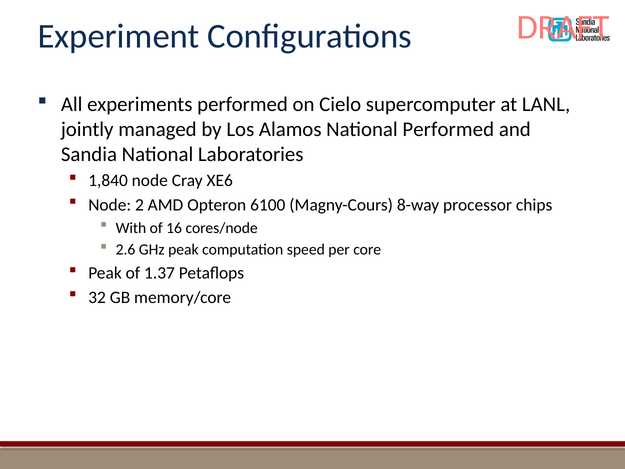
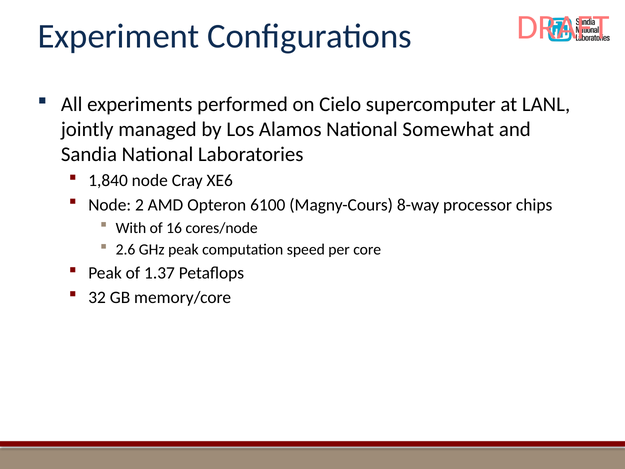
National Performed: Performed -> Somewhat
